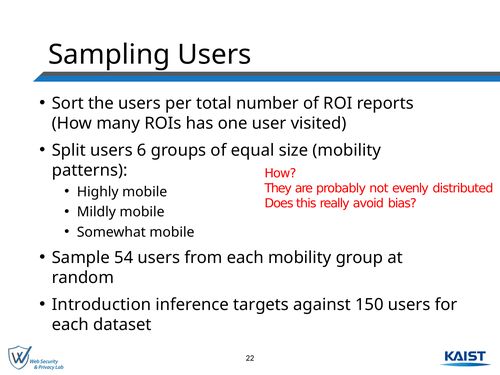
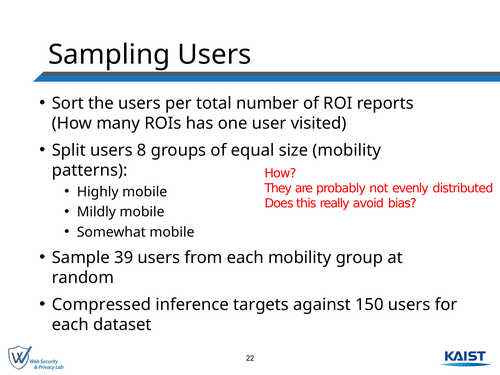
6: 6 -> 8
54: 54 -> 39
Introduction: Introduction -> Compressed
